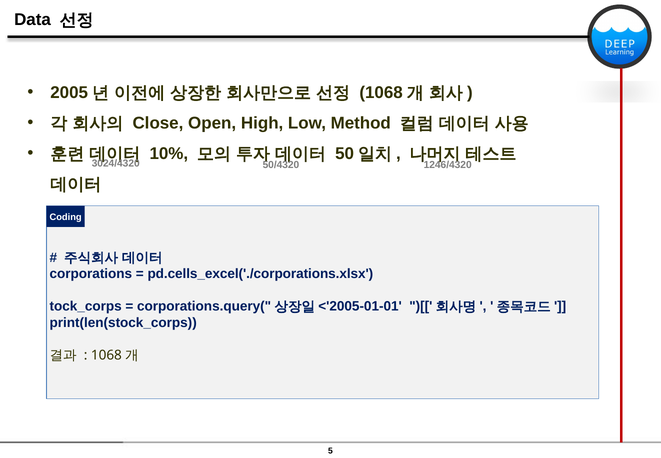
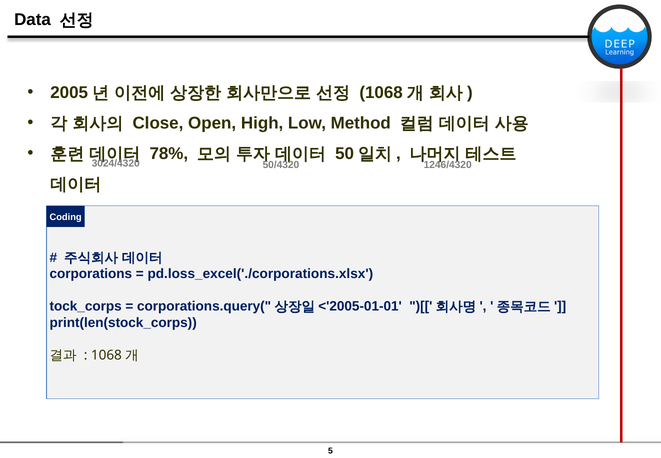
10%: 10% -> 78%
pd.cells_excel('./corporations.xlsx: pd.cells_excel('./corporations.xlsx -> pd.loss_excel('./corporations.xlsx
